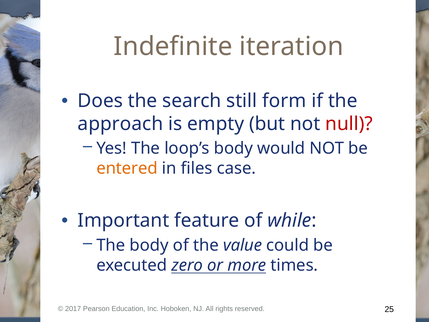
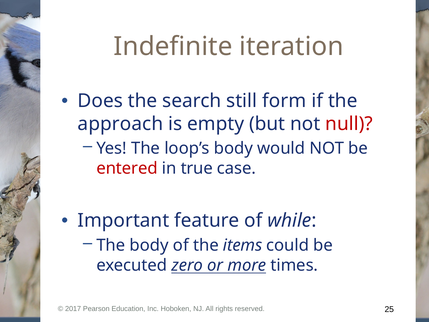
entered colour: orange -> red
files: files -> true
value: value -> items
